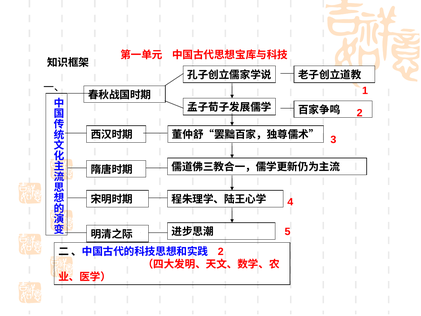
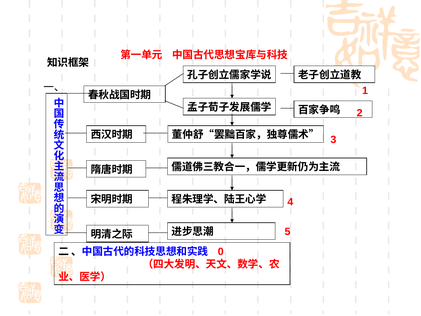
2 at (221, 252): 2 -> 0
